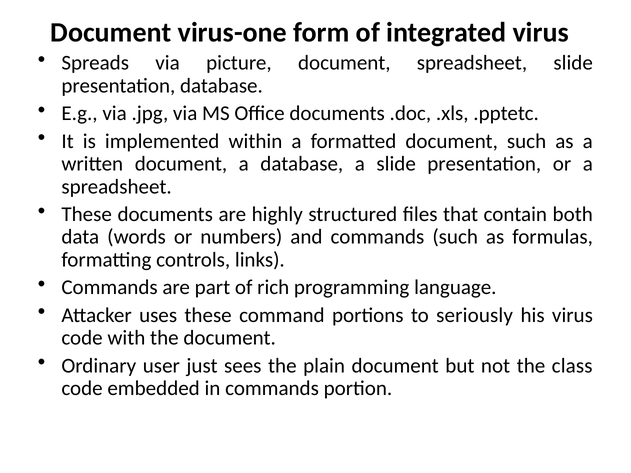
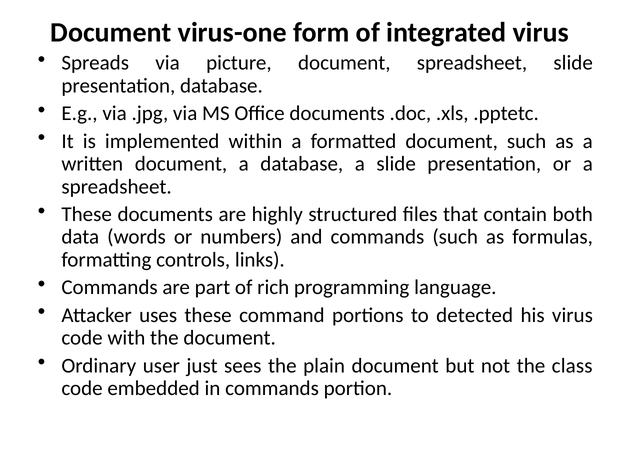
seriously: seriously -> detected
